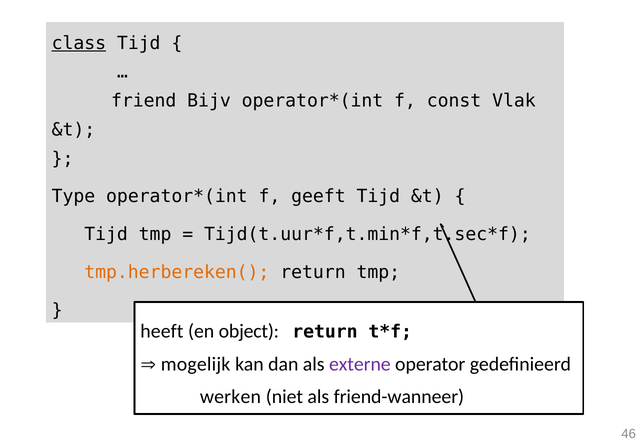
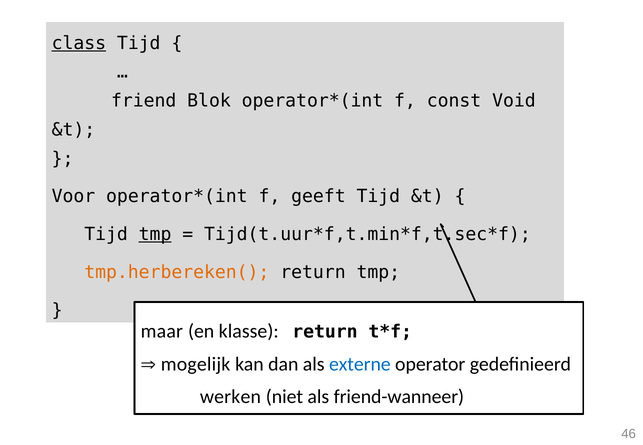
Bijv: Bijv -> Blok
Vlak: Vlak -> Void
Type: Type -> Voor
tmp at (155, 234) underline: none -> present
heeft: heeft -> maar
object: object -> klasse
externe colour: purple -> blue
